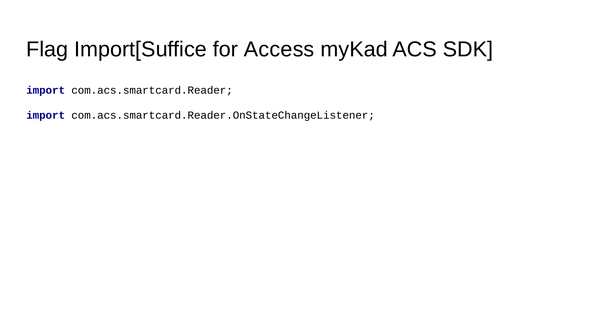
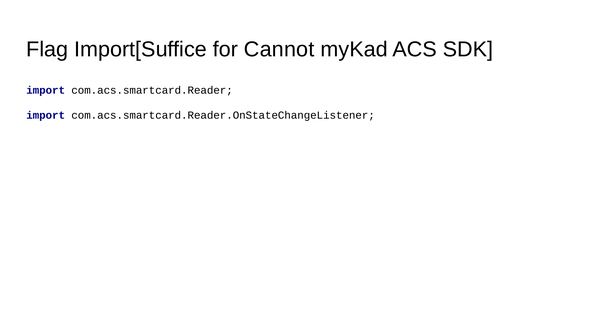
Access: Access -> Cannot
